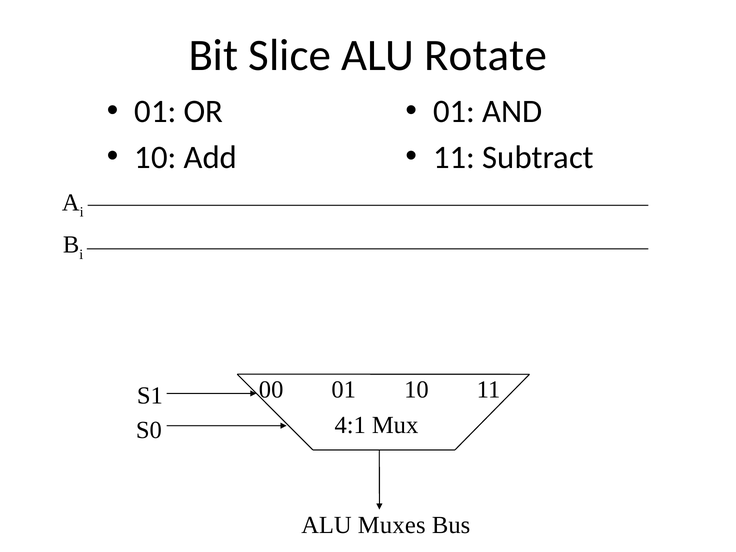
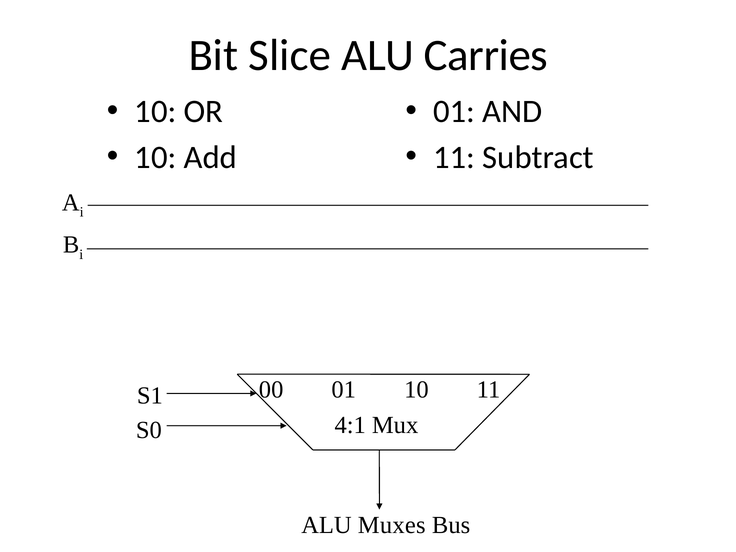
Rotate: Rotate -> Carries
01 at (155, 111): 01 -> 10
